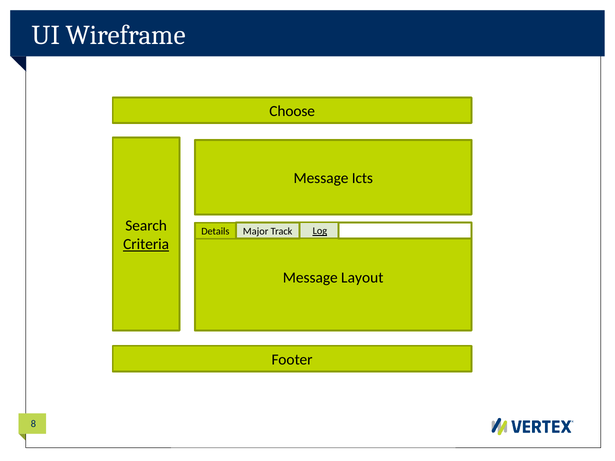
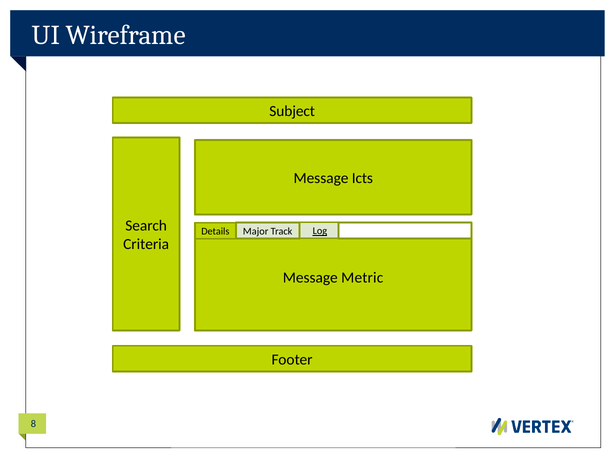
Choose: Choose -> Subject
Criteria underline: present -> none
Layout: Layout -> Metric
